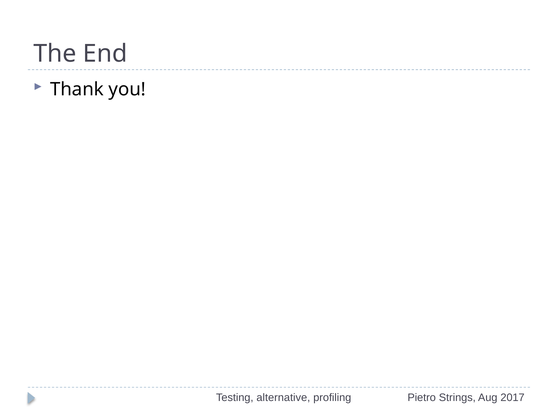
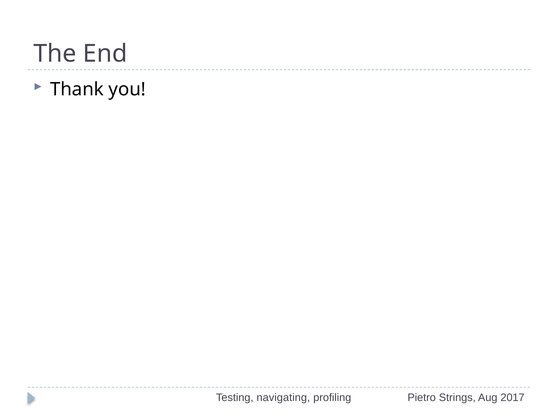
alternative: alternative -> navigating
